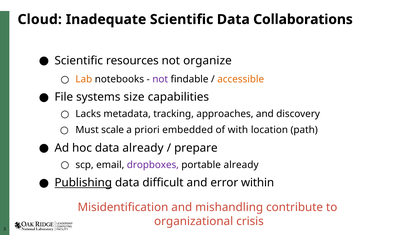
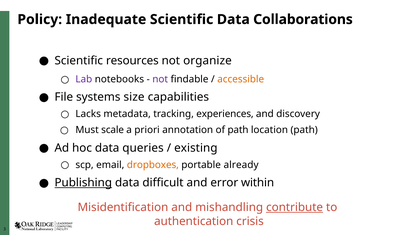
Cloud: Cloud -> Policy
Lab colour: orange -> purple
approaches: approaches -> experiences
embedded: embedded -> annotation
of with: with -> path
data already: already -> queries
prepare: prepare -> existing
dropboxes colour: purple -> orange
contribute underline: none -> present
organizational: organizational -> authentication
